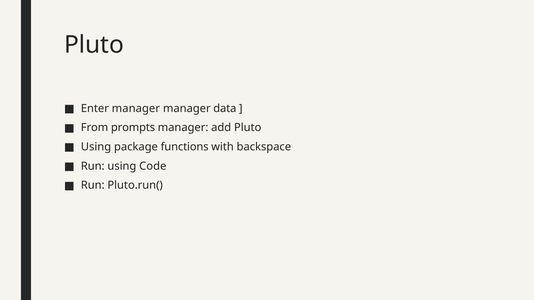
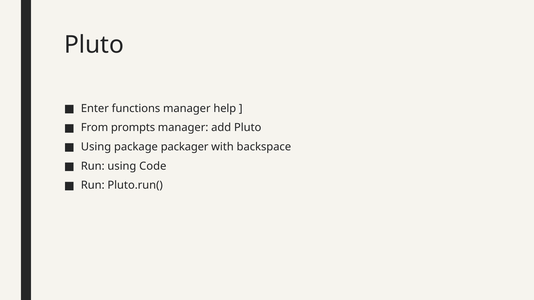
Enter manager: manager -> functions
data: data -> help
functions: functions -> packager
